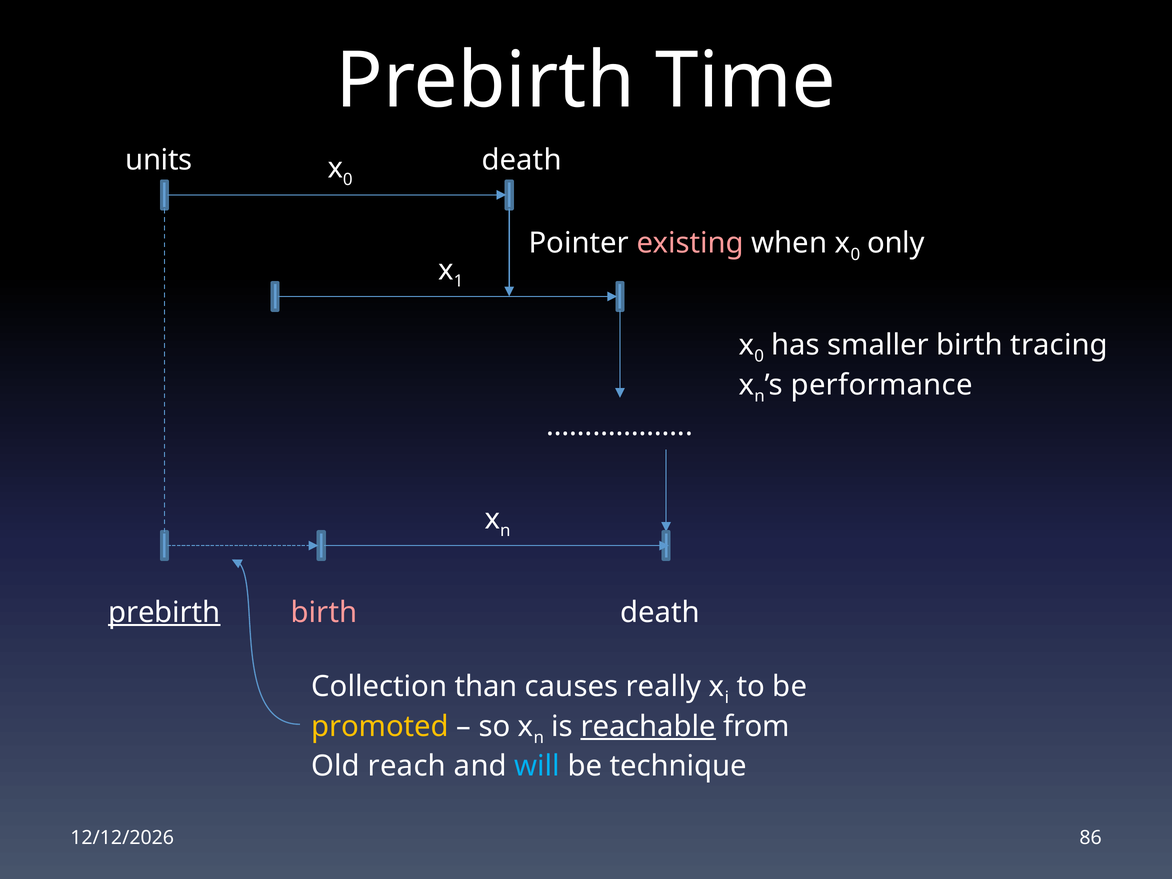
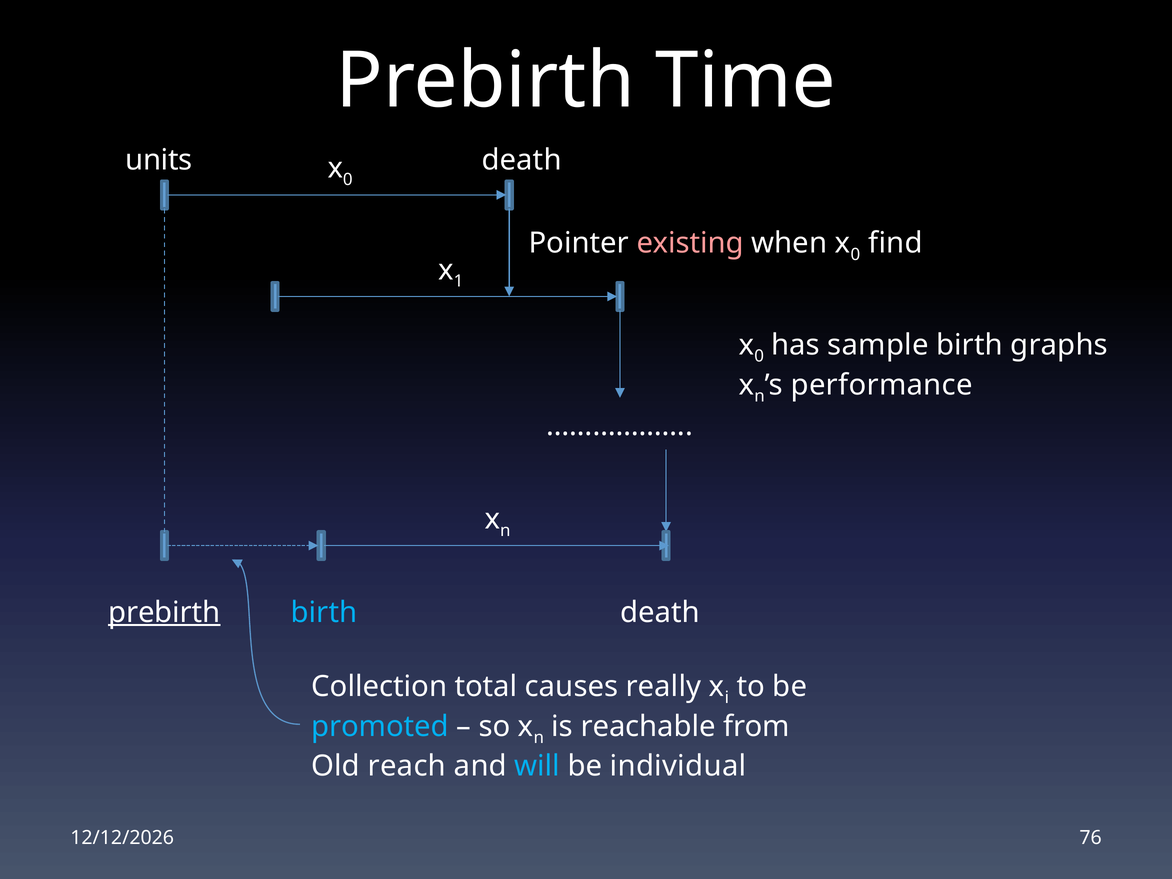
only: only -> find
smaller: smaller -> sample
tracing: tracing -> graphs
birth at (324, 613) colour: pink -> light blue
than: than -> total
promoted colour: yellow -> light blue
reachable underline: present -> none
technique: technique -> individual
86: 86 -> 76
